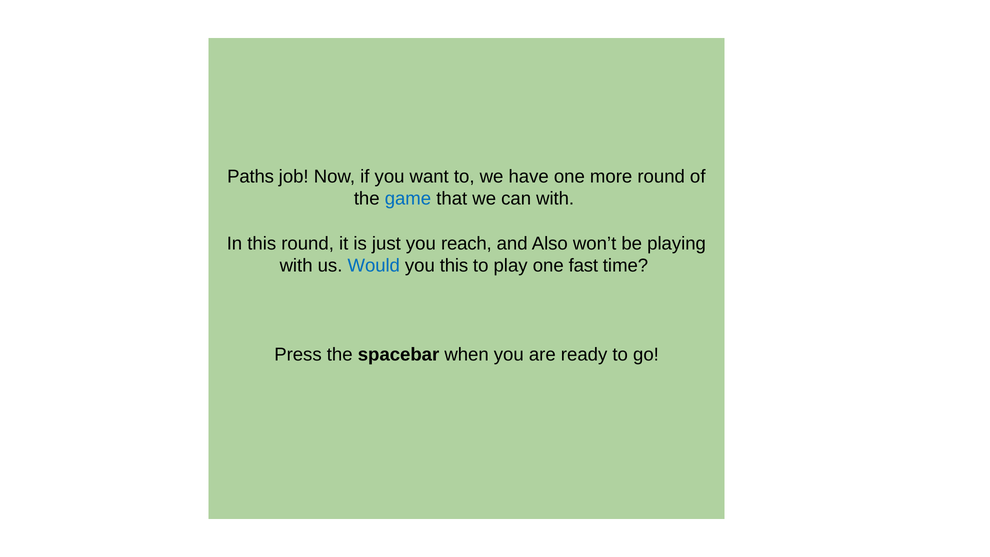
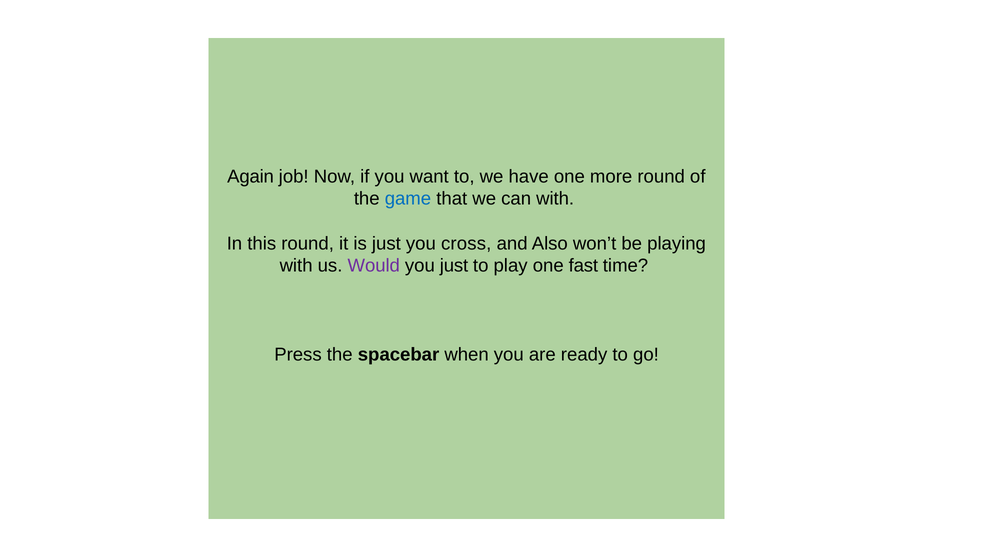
Paths: Paths -> Again
reach: reach -> cross
Would colour: blue -> purple
you this: this -> just
